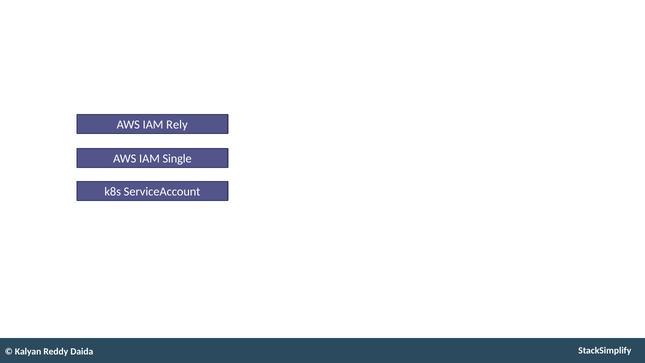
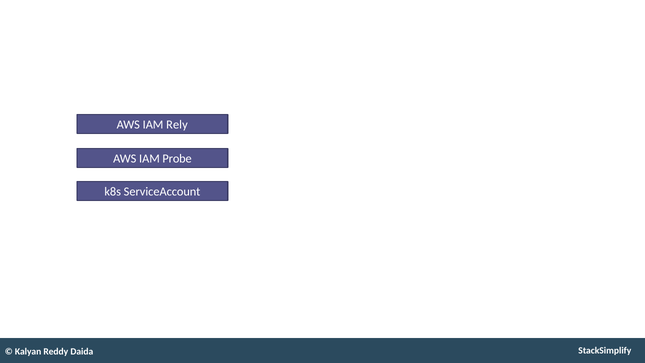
Single: Single -> Probe
